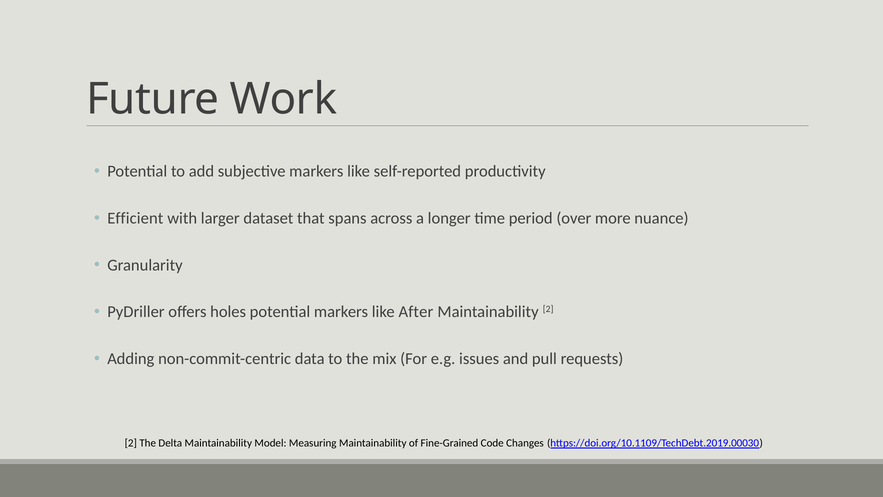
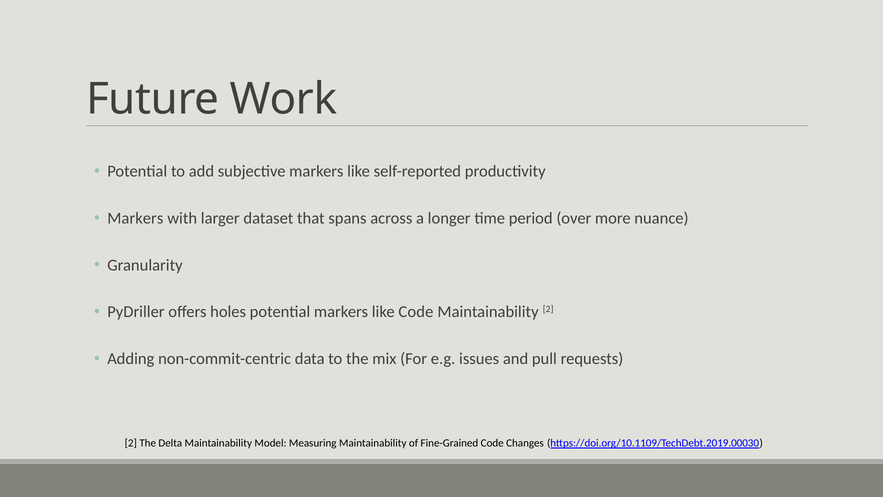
Efficient at (135, 218): Efficient -> Markers
like After: After -> Code
